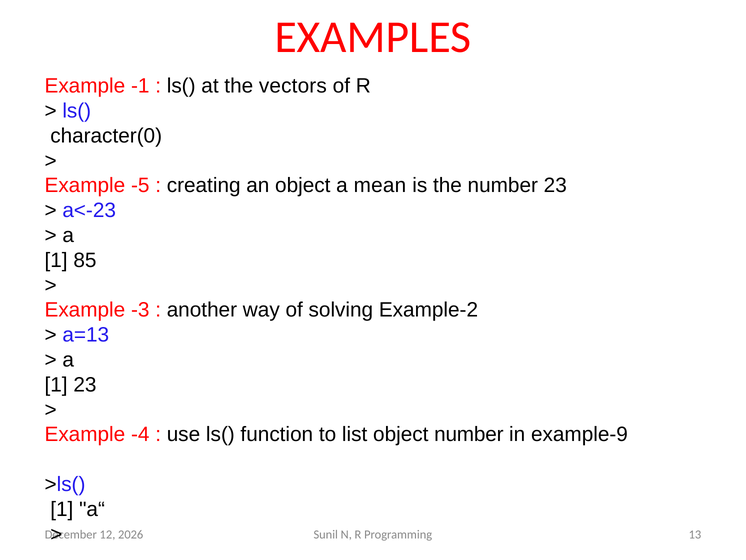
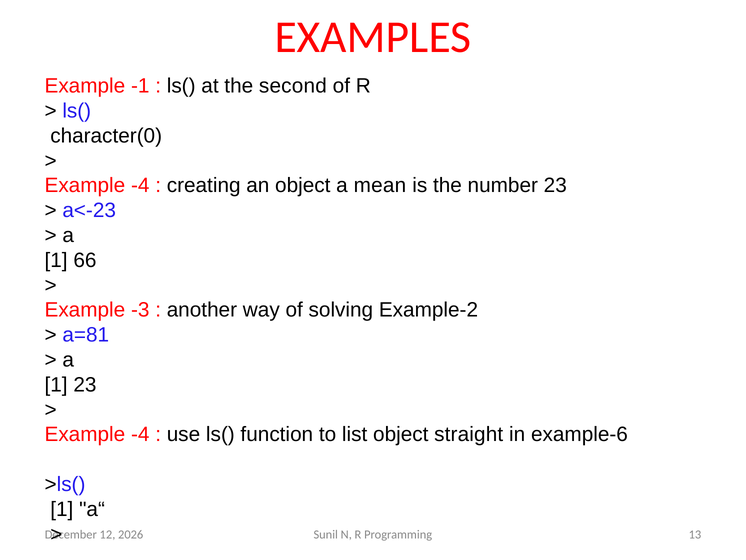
vectors: vectors -> second
-5 at (140, 185): -5 -> -4
85: 85 -> 66
a=13: a=13 -> a=81
object number: number -> straight
example-9: example-9 -> example-6
